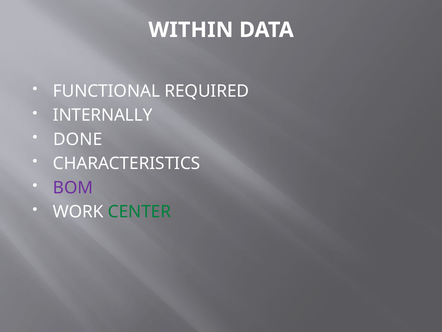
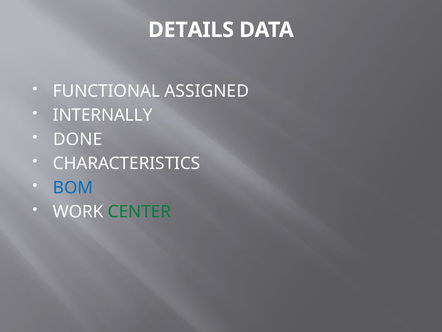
WITHIN: WITHIN -> DETAILS
REQUIRED: REQUIRED -> ASSIGNED
BOM colour: purple -> blue
